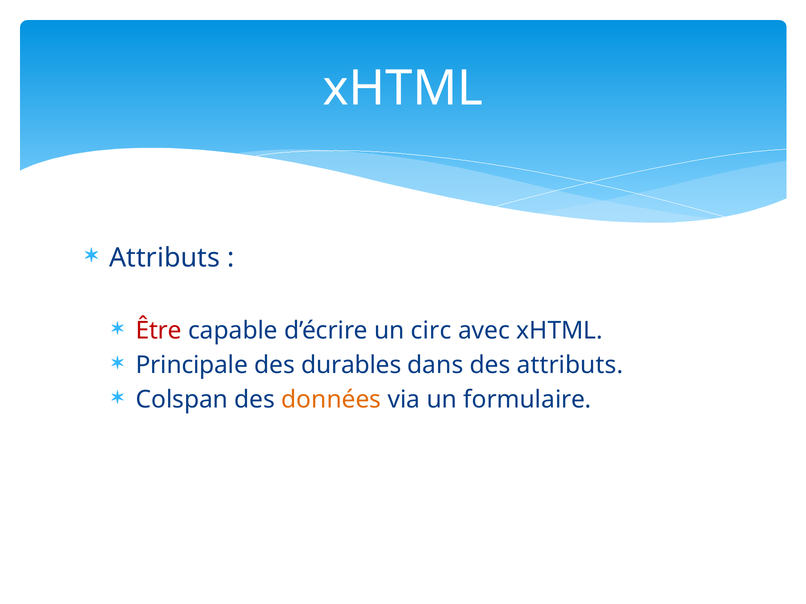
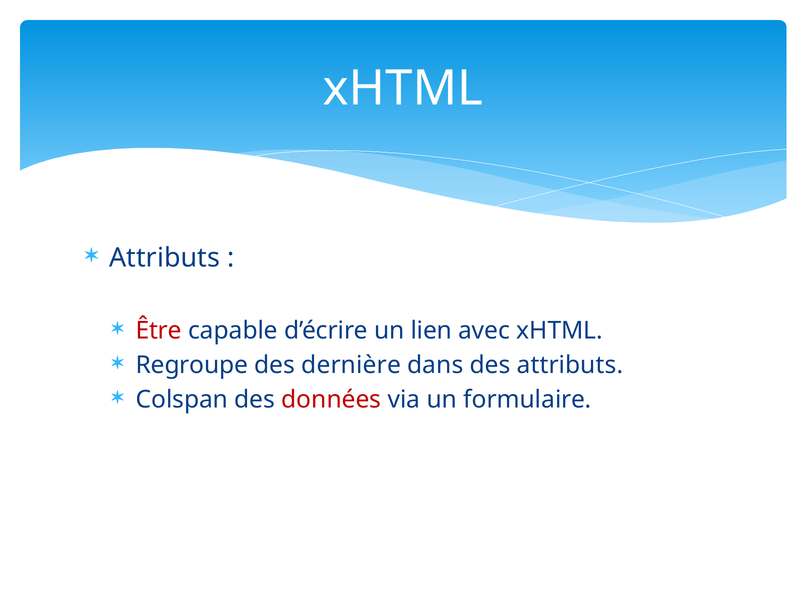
circ: circ -> lien
Principale: Principale -> Regroupe
durables: durables -> dernière
données colour: orange -> red
